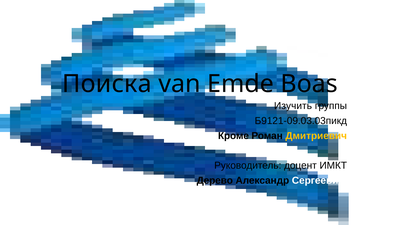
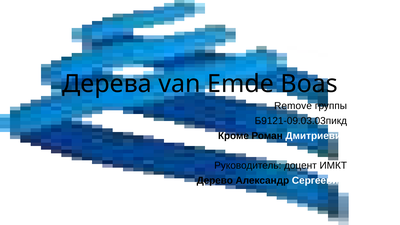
Поиска: Поиска -> Дерева
Изучить: Изучить -> Remove
Дмитриевич colour: yellow -> white
